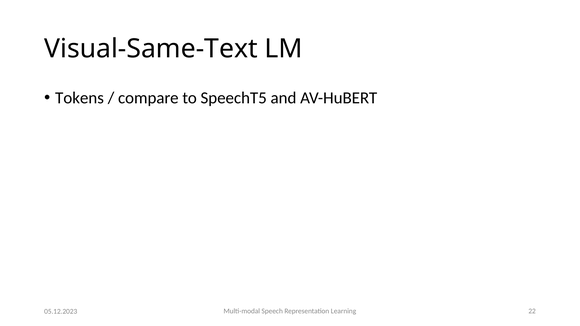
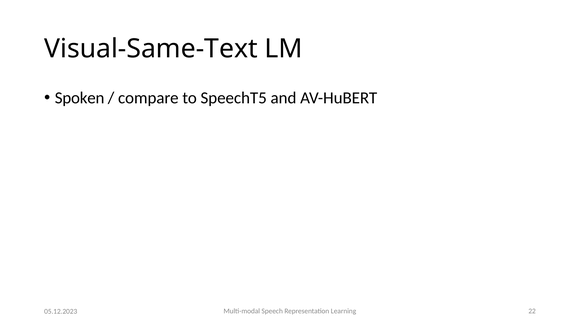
Tokens: Tokens -> Spoken
